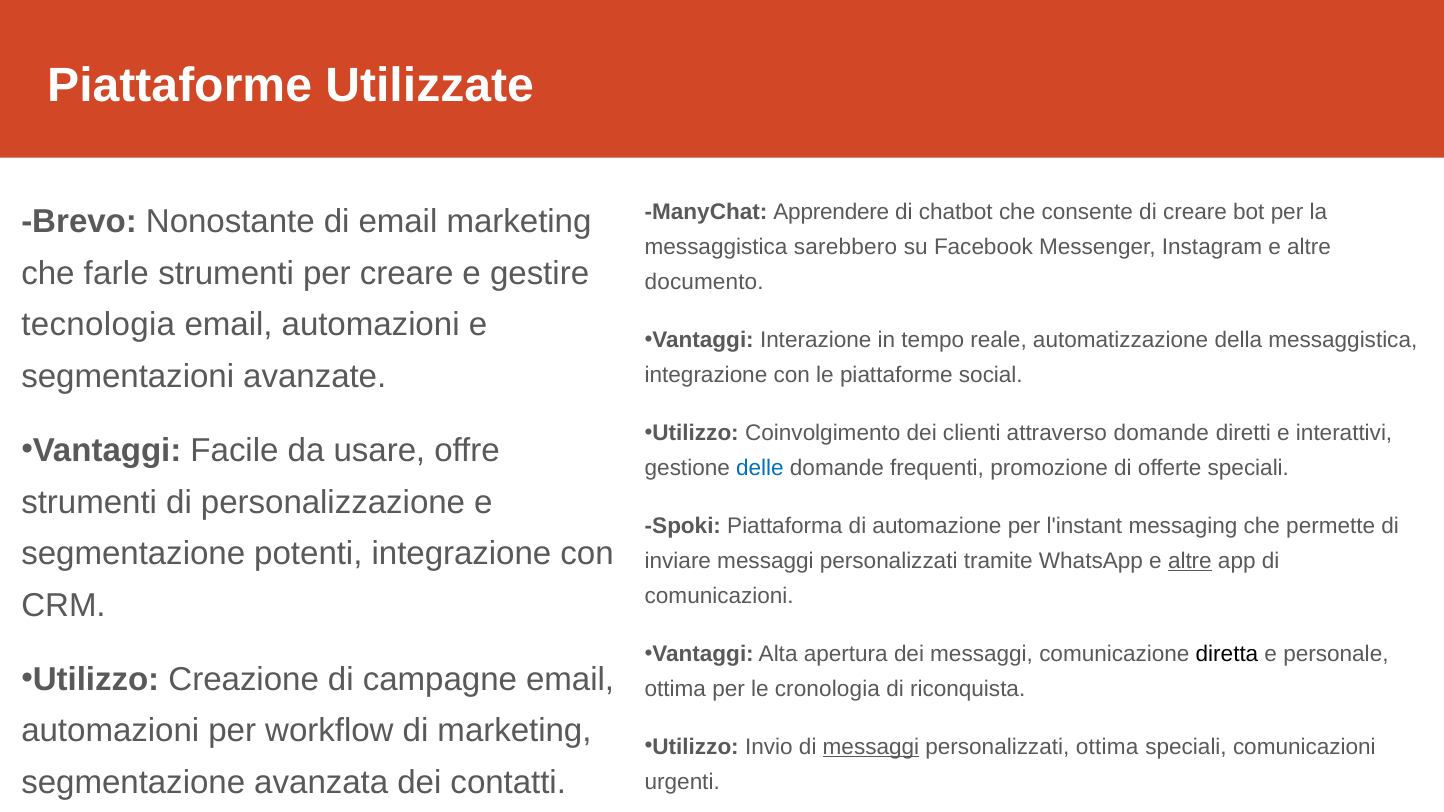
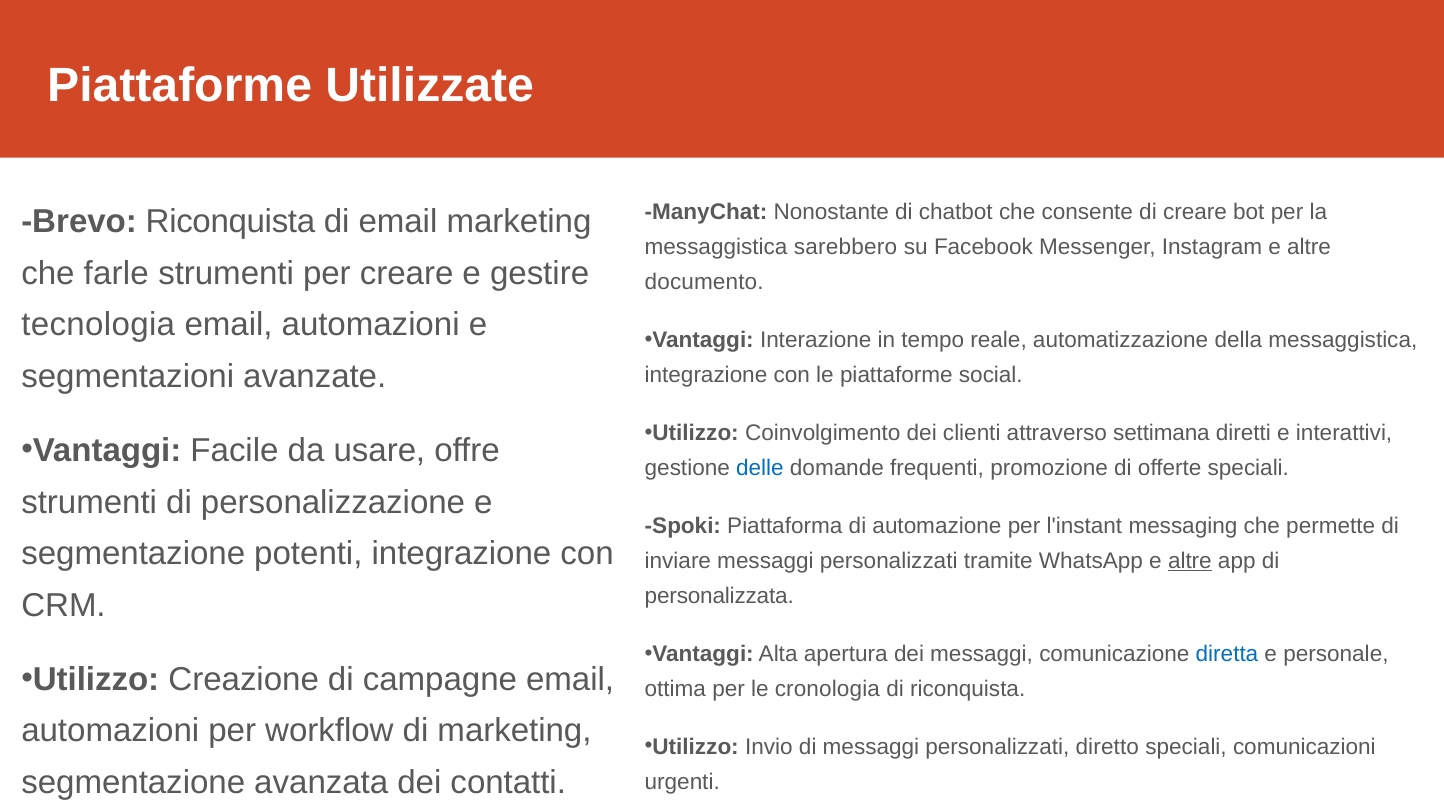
Apprendere: Apprendere -> Nonostante
Brevo Nonostante: Nonostante -> Riconquista
attraverso domande: domande -> settimana
comunicazioni at (719, 596): comunicazioni -> personalizzata
diretta colour: black -> blue
messaggi at (871, 747) underline: present -> none
personalizzati ottima: ottima -> diretto
